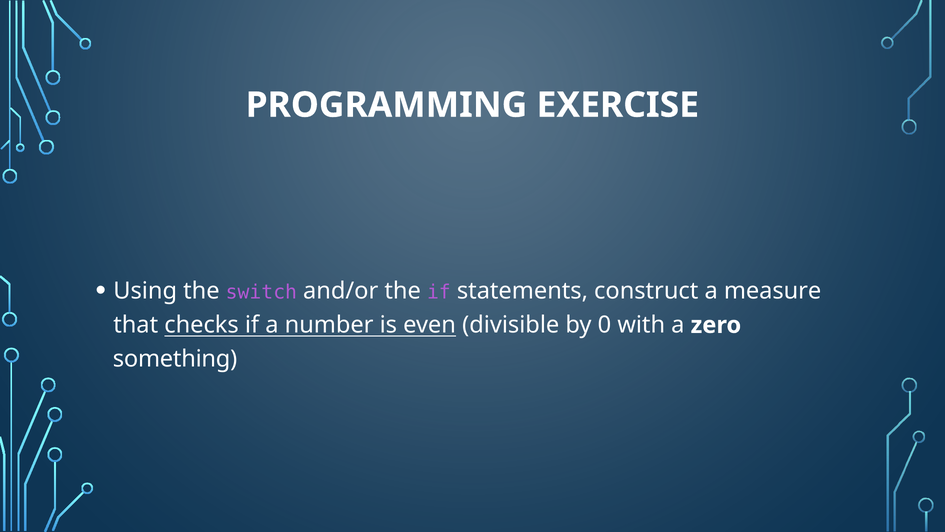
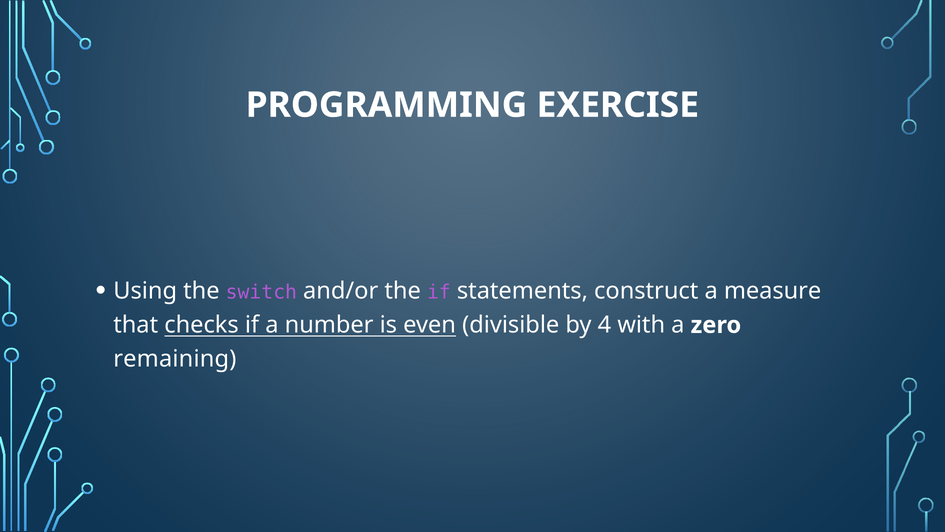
0: 0 -> 4
something: something -> remaining
